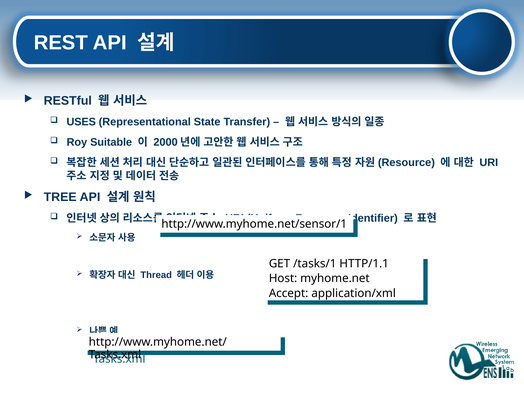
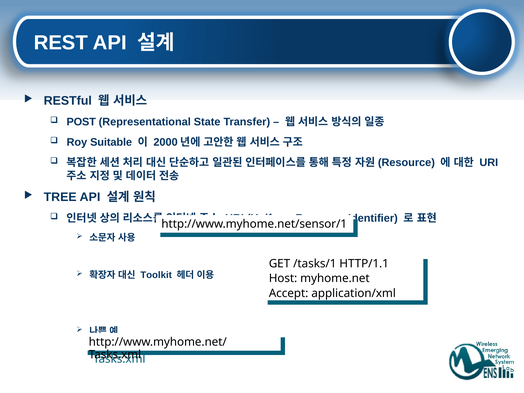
USES: USES -> POST
Thread: Thread -> Toolkit
